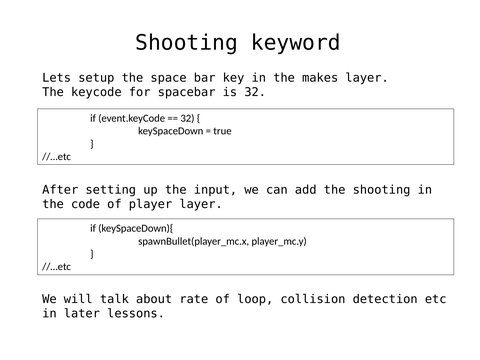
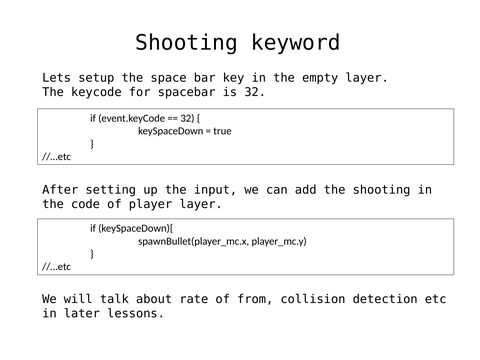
makes: makes -> empty
loop: loop -> from
